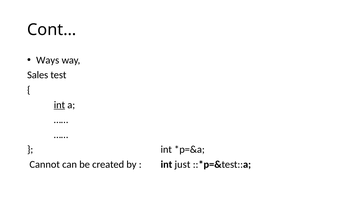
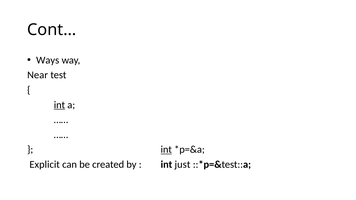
Sales: Sales -> Near
int at (166, 150) underline: none -> present
Cannot: Cannot -> Explicit
